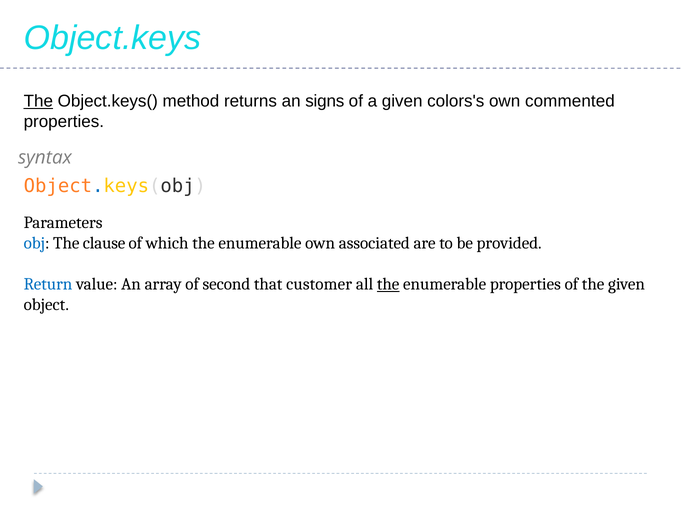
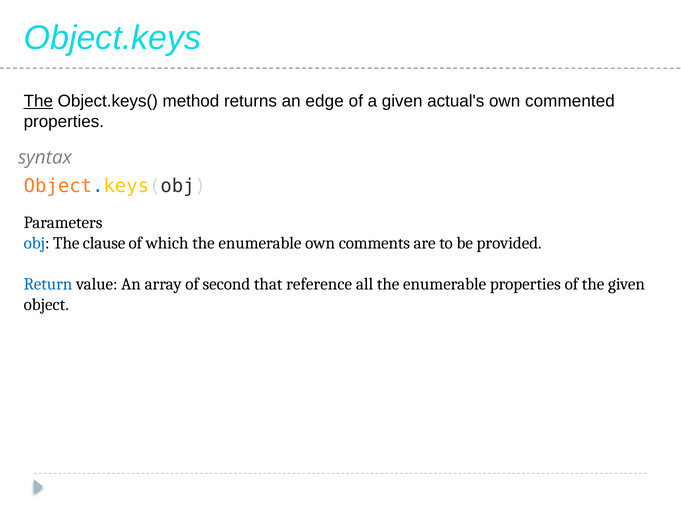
signs: signs -> edge
colors's: colors's -> actual's
associated: associated -> comments
customer: customer -> reference
the at (388, 284) underline: present -> none
